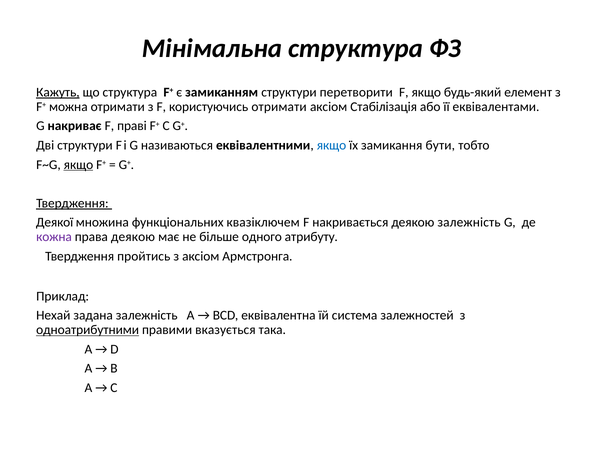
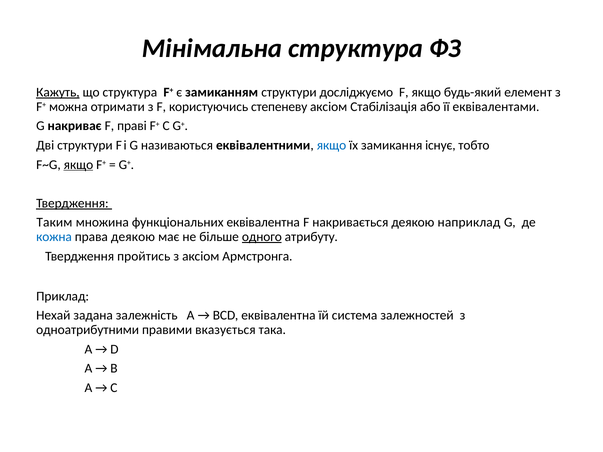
перетворити: перетворити -> досліджуємо
користуючись отримати: отримати -> степеневу
бути: бути -> існує
Деякої: Деякої -> Таким
функціональних квазіключем: квазіключем -> еквівалентна
деякою залежність: залежність -> наприклад
кожна colour: purple -> blue
одного underline: none -> present
одноатрибутними underline: present -> none
